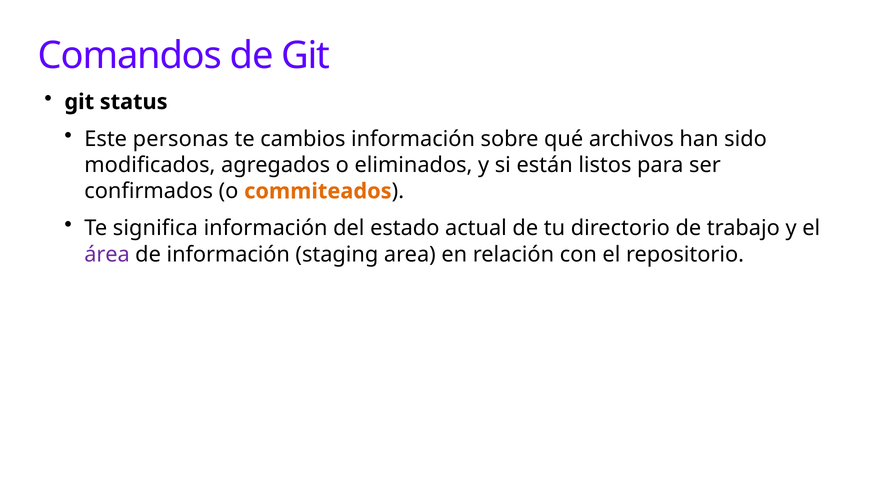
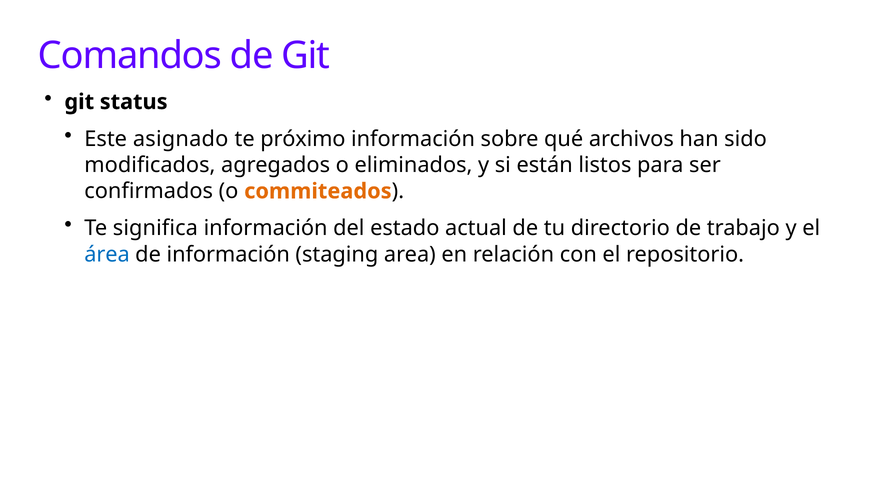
personas: personas -> asignado
cambios: cambios -> próximo
área colour: purple -> blue
